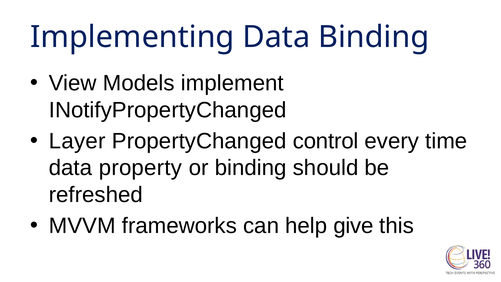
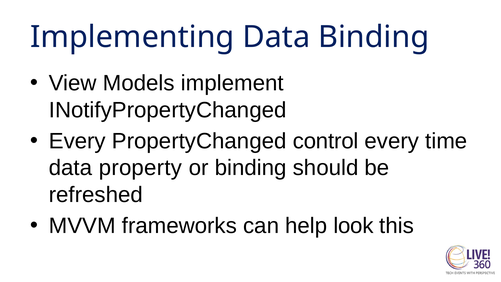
Layer at (77, 141): Layer -> Every
give: give -> look
